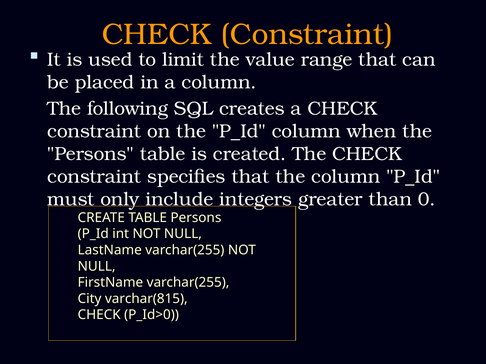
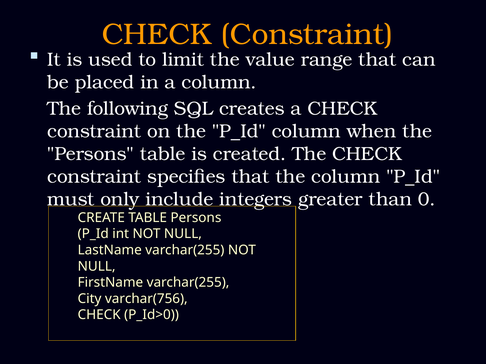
varchar(815: varchar(815 -> varchar(756
